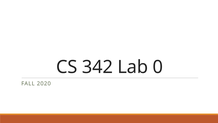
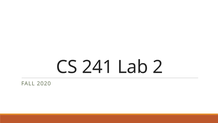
342: 342 -> 241
0: 0 -> 2
